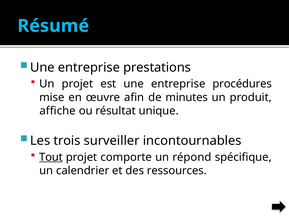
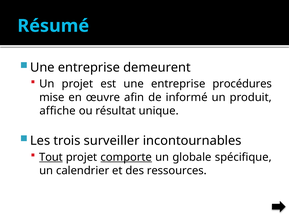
prestations: prestations -> demeurent
minutes: minutes -> informé
comporte underline: none -> present
répond: répond -> globale
